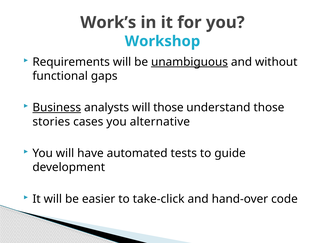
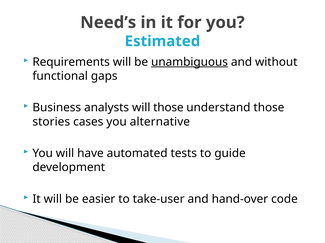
Work’s: Work’s -> Need’s
Workshop: Workshop -> Estimated
Business underline: present -> none
take-click: take-click -> take-user
